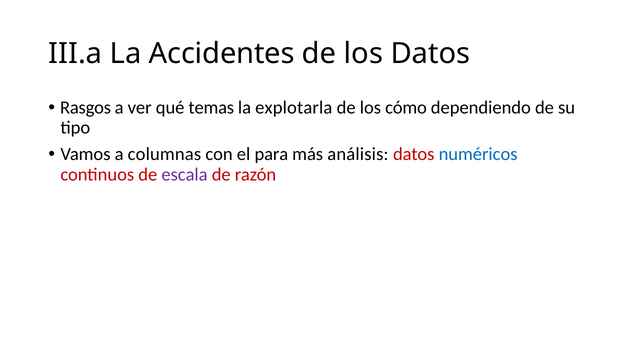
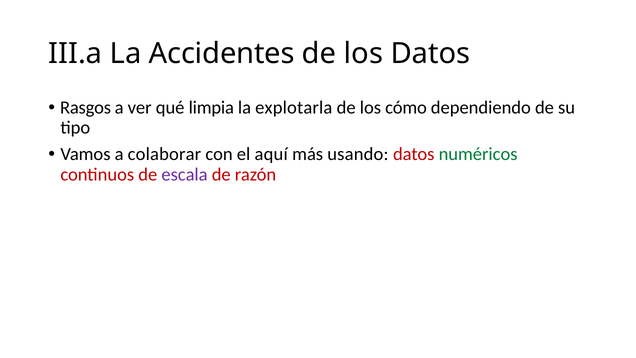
temas: temas -> limpia
columnas: columnas -> colaborar
para: para -> aquí
análisis: análisis -> usando
numéricos colour: blue -> green
